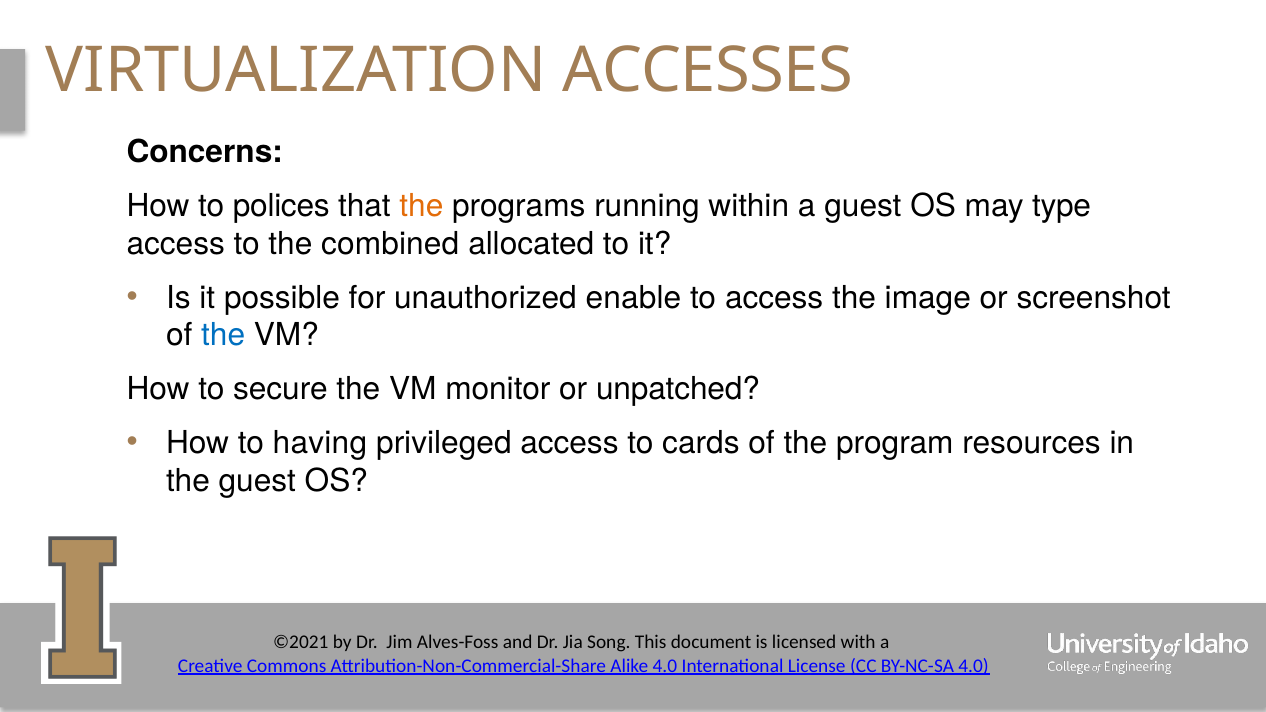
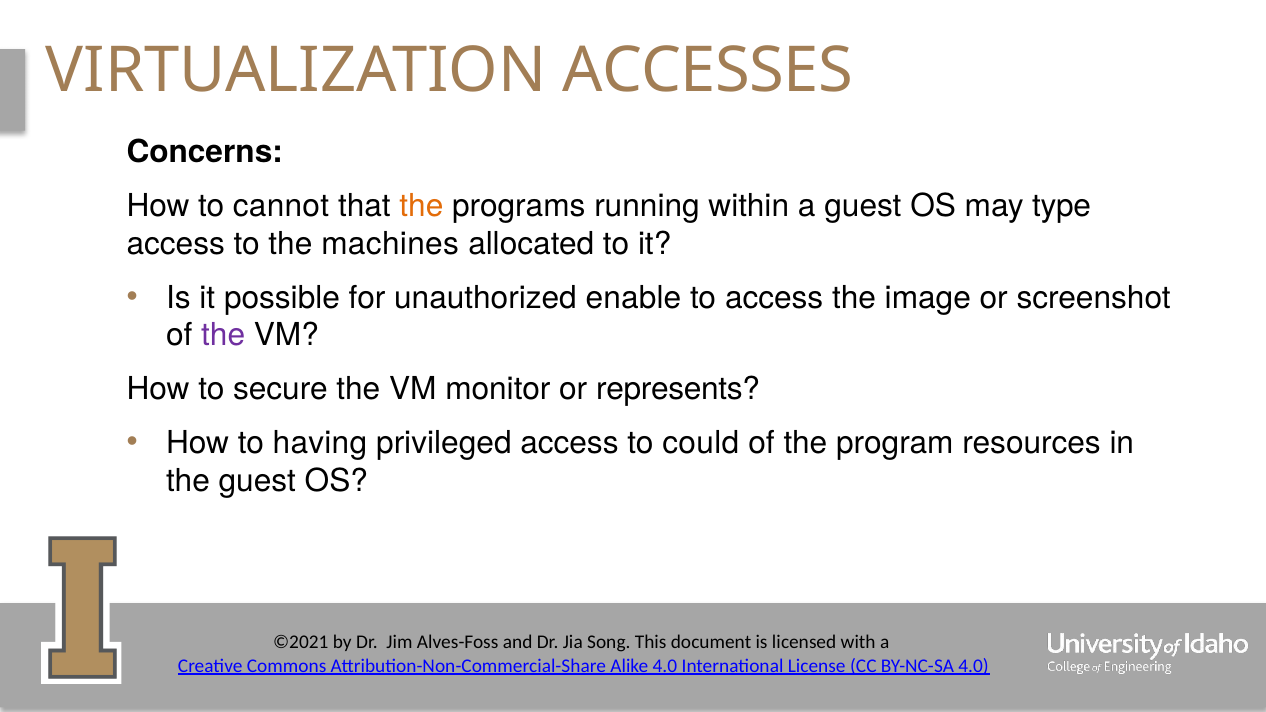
polices: polices -> cannot
combined: combined -> machines
the at (223, 336) colour: blue -> purple
unpatched: unpatched -> represents
cards: cards -> could
